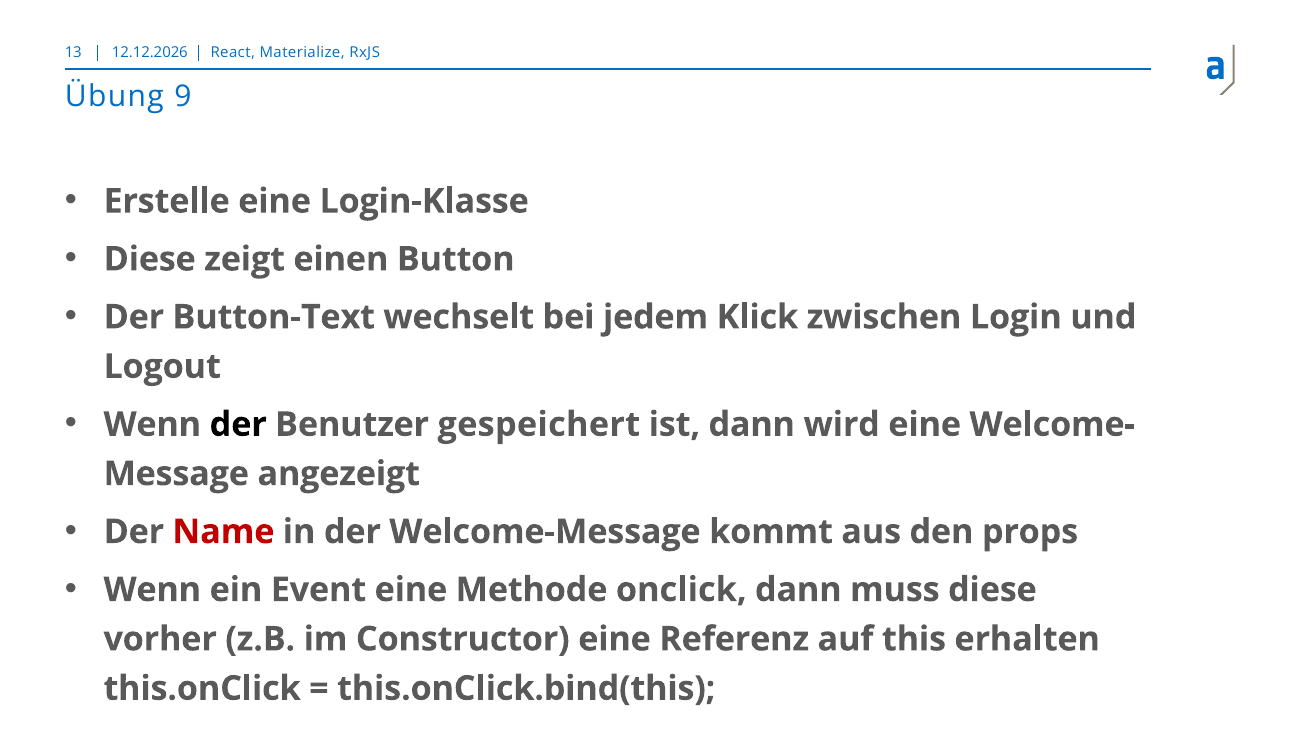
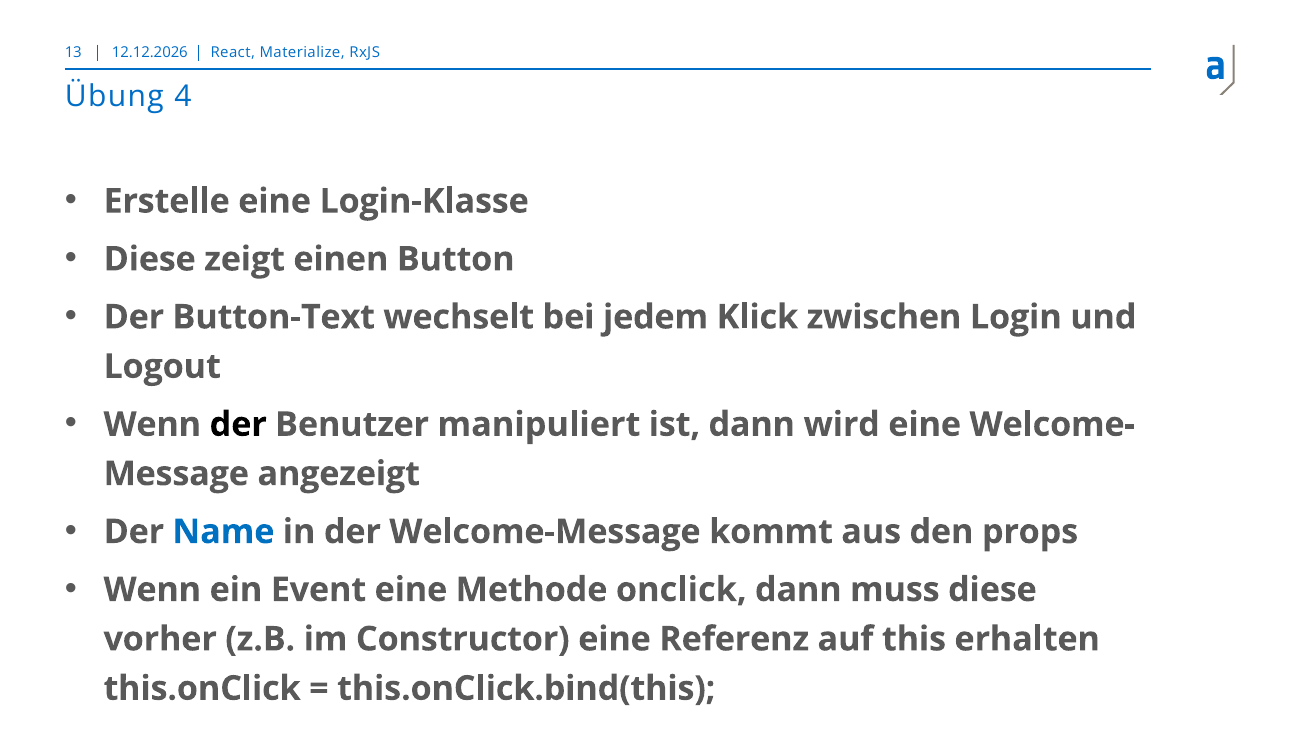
9: 9 -> 4
gespeichert: gespeichert -> manipuliert
Name colour: red -> blue
